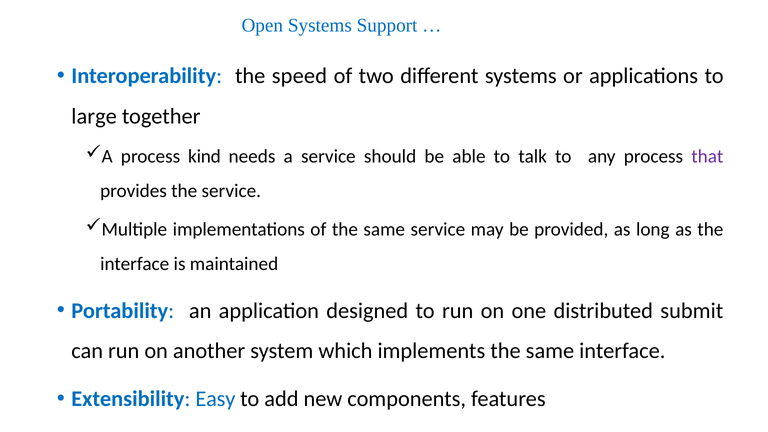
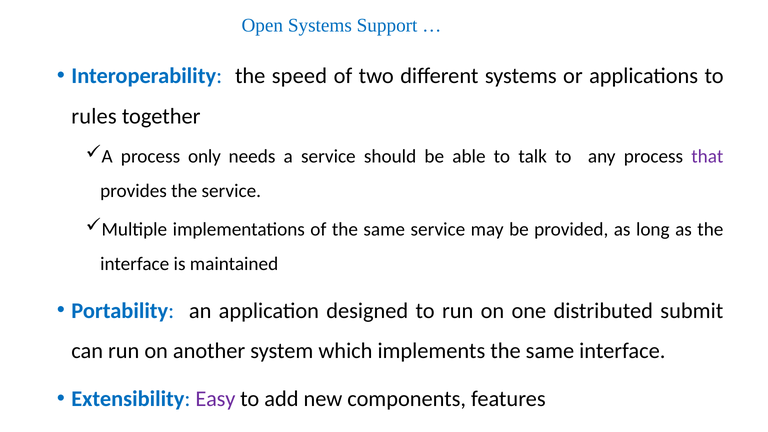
large: large -> rules
kind: kind -> only
Easy colour: blue -> purple
